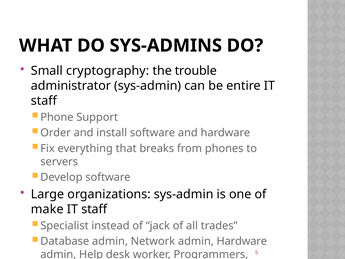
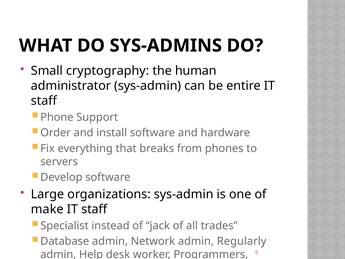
trouble: trouble -> human
admin Hardware: Hardware -> Regularly
